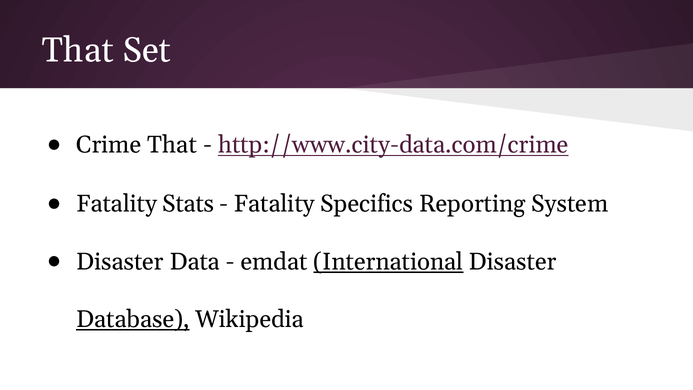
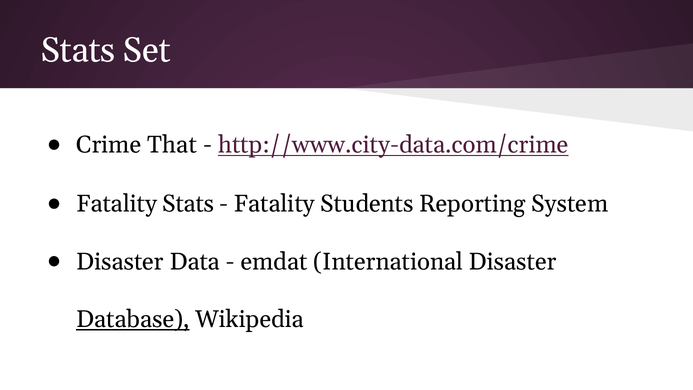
That at (78, 50): That -> Stats
Specifics: Specifics -> Students
International underline: present -> none
